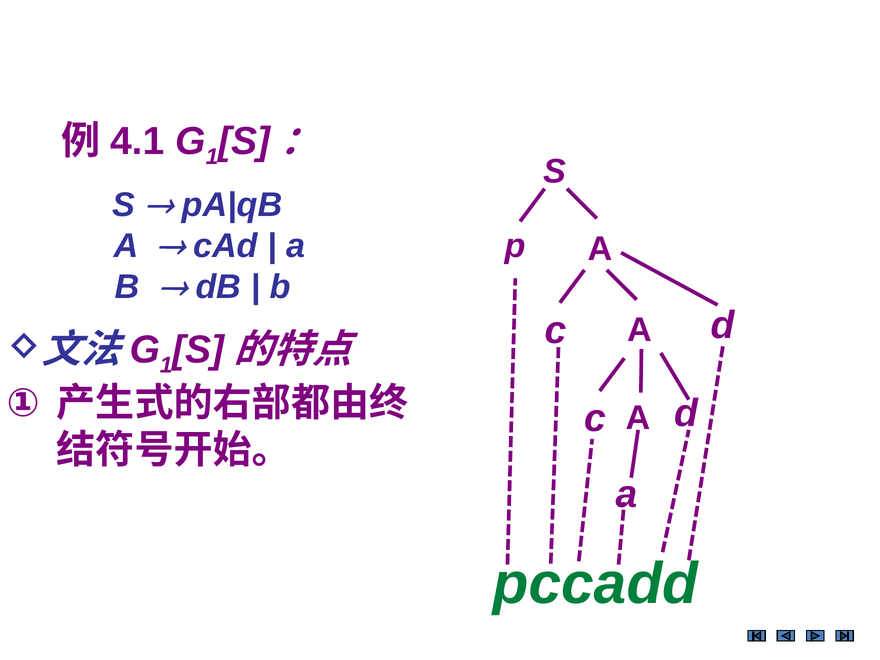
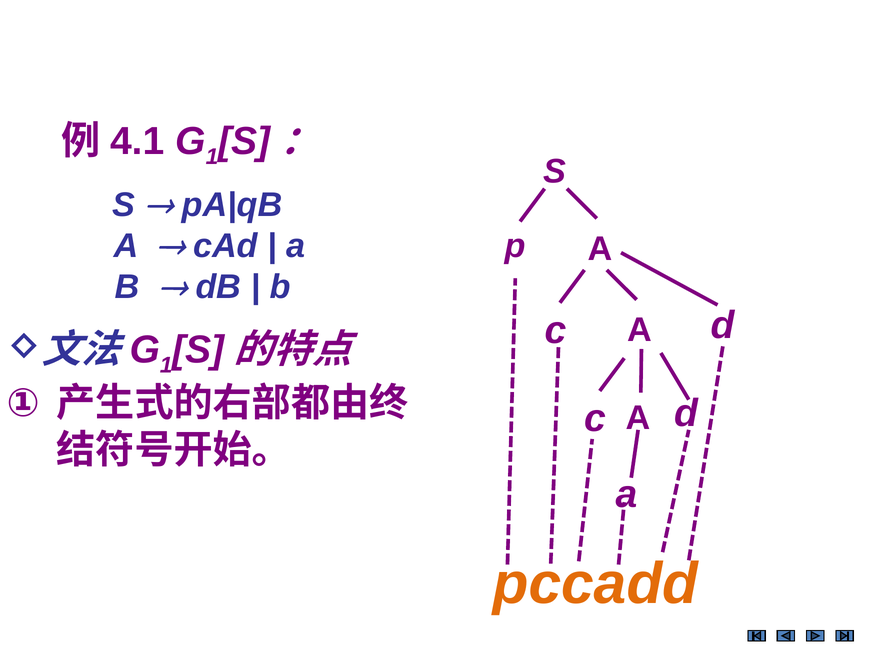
pccadd colour: green -> orange
